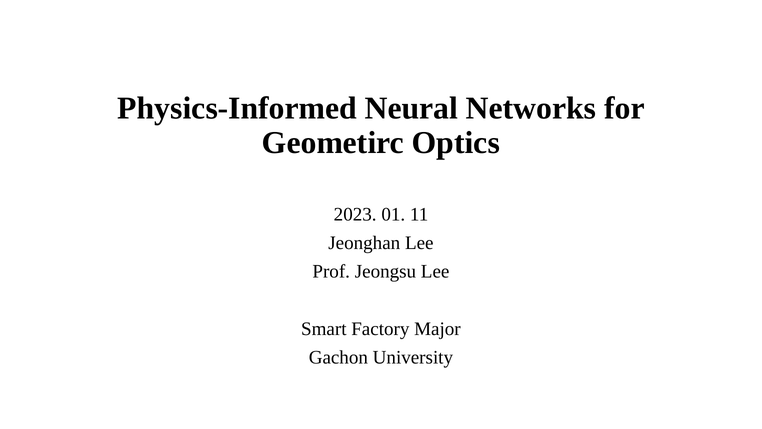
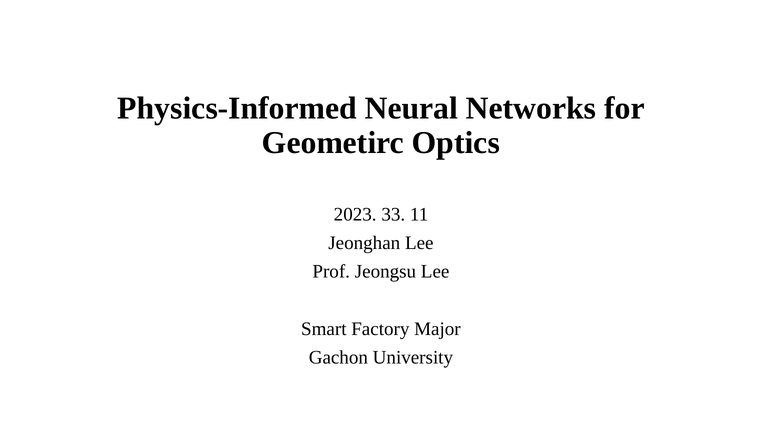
01: 01 -> 33
